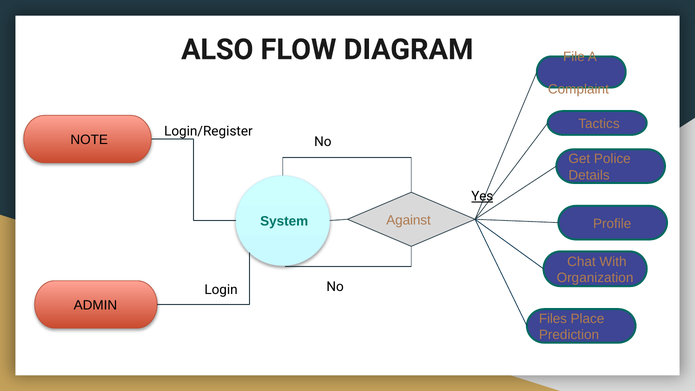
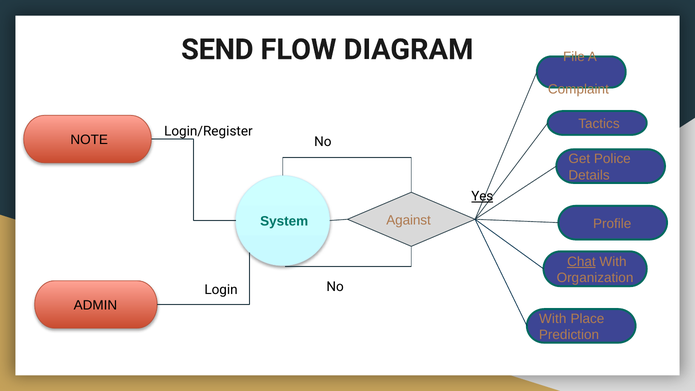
ALSO: ALSO -> SEND
Chat underline: none -> present
Files at (553, 319): Files -> With
